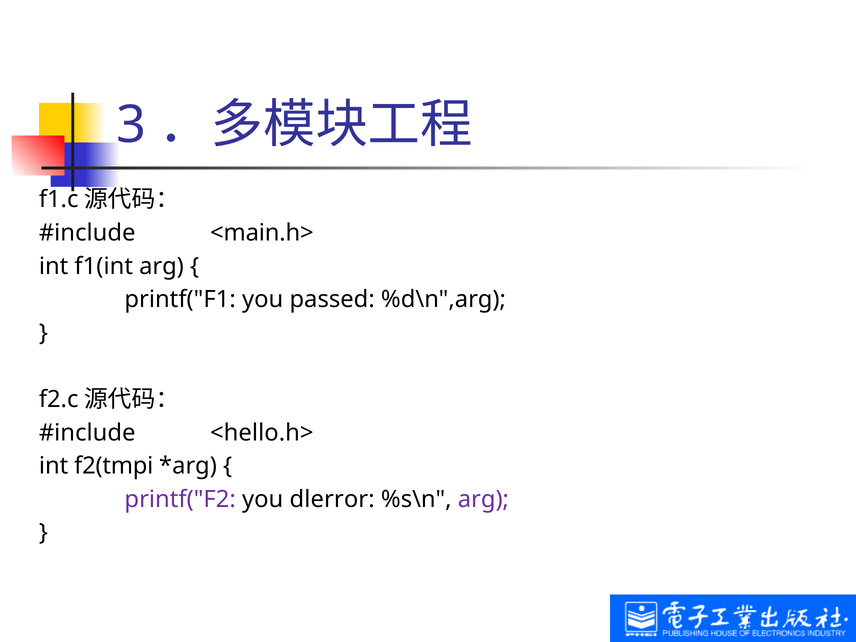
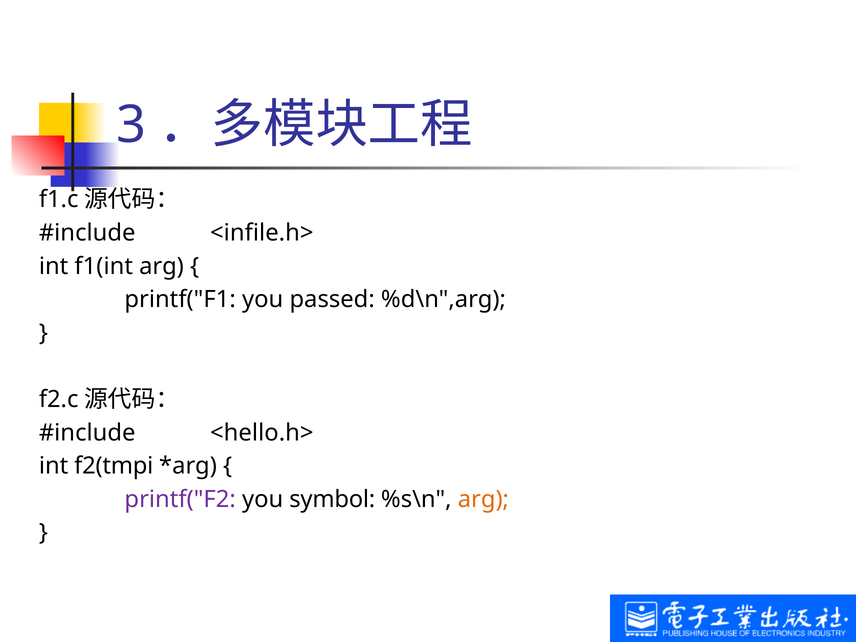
<main.h>: <main.h> -> <infile.h>
dlerror: dlerror -> symbol
arg at (483, 499) colour: purple -> orange
